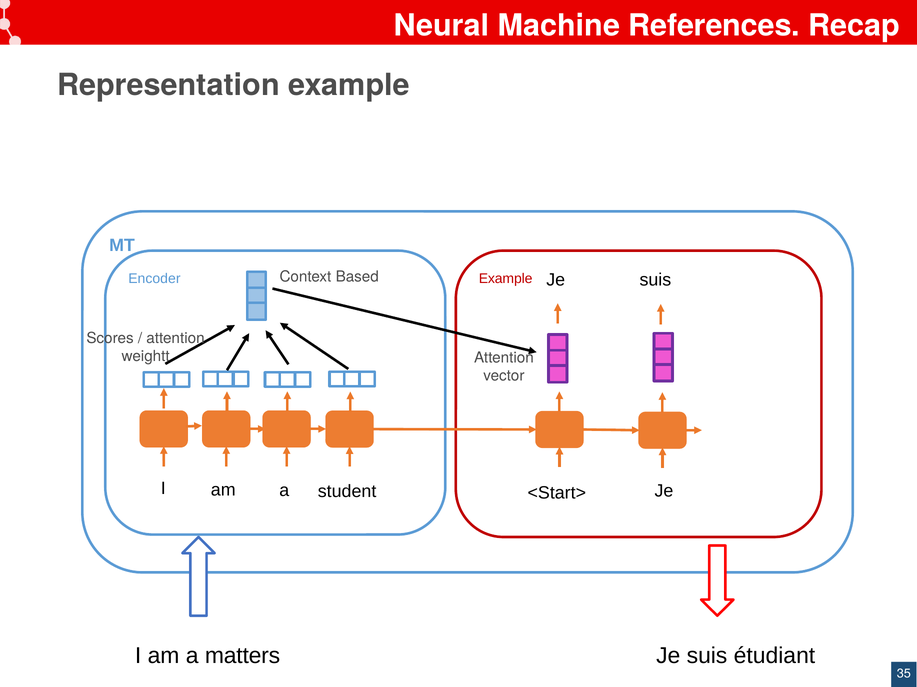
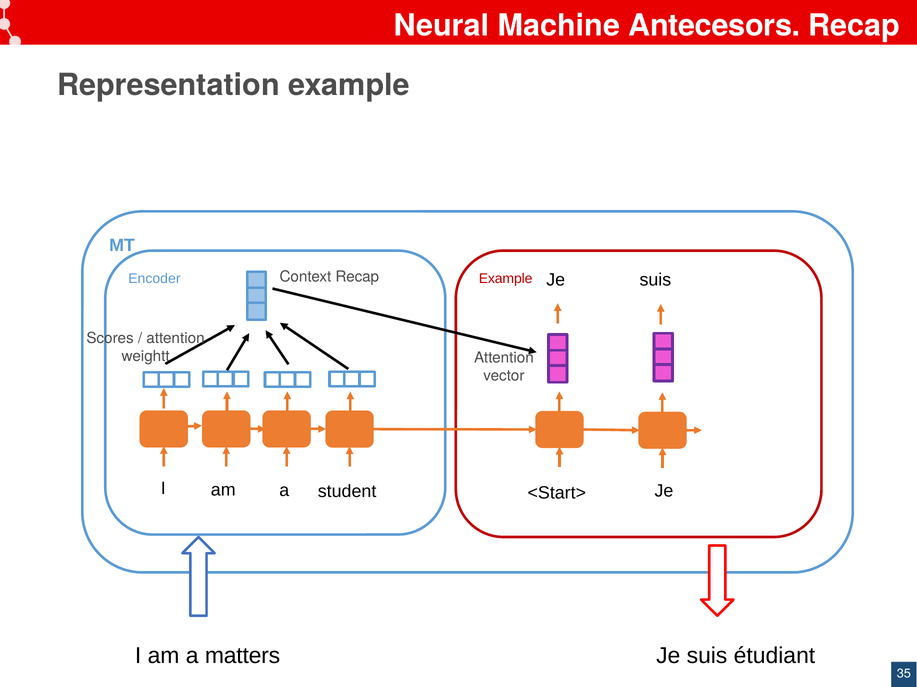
References: References -> Antecesors
Context Based: Based -> Recap
